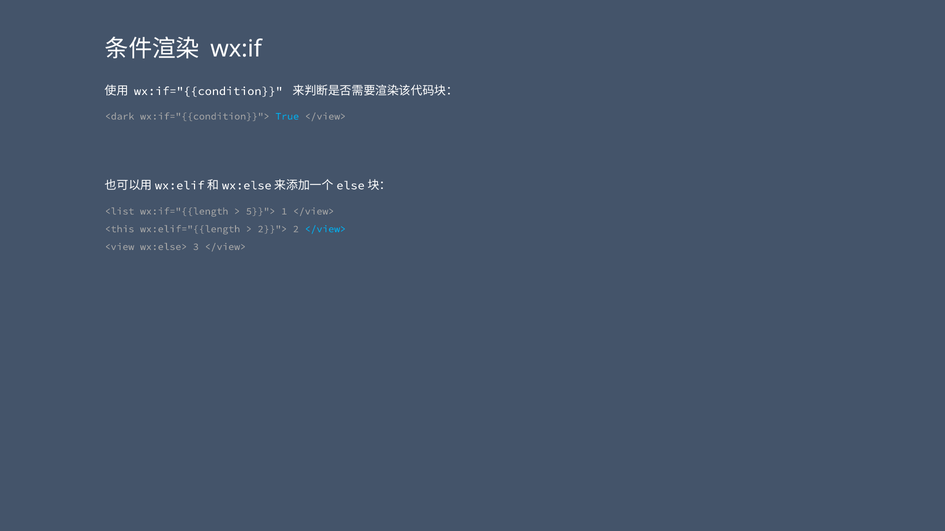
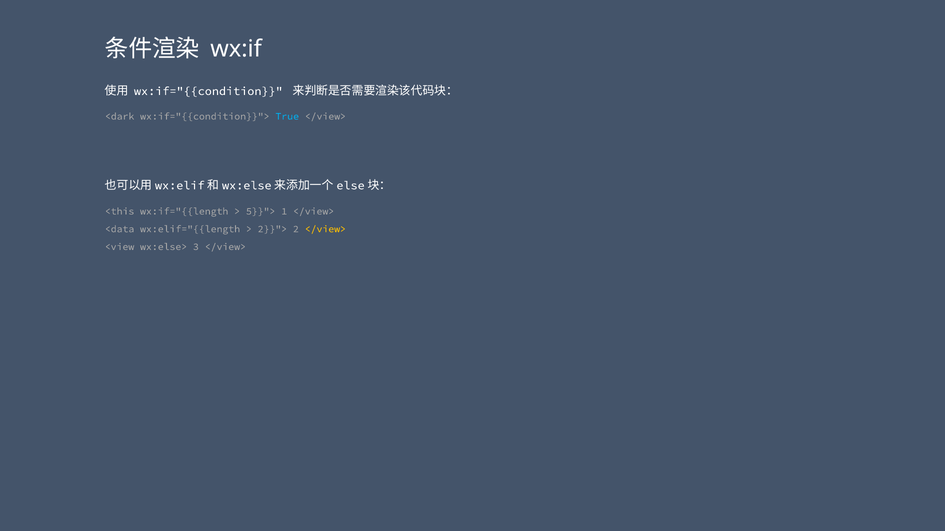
<list: <list -> <this
<this: <this -> <data
</view> at (325, 229) colour: light blue -> yellow
